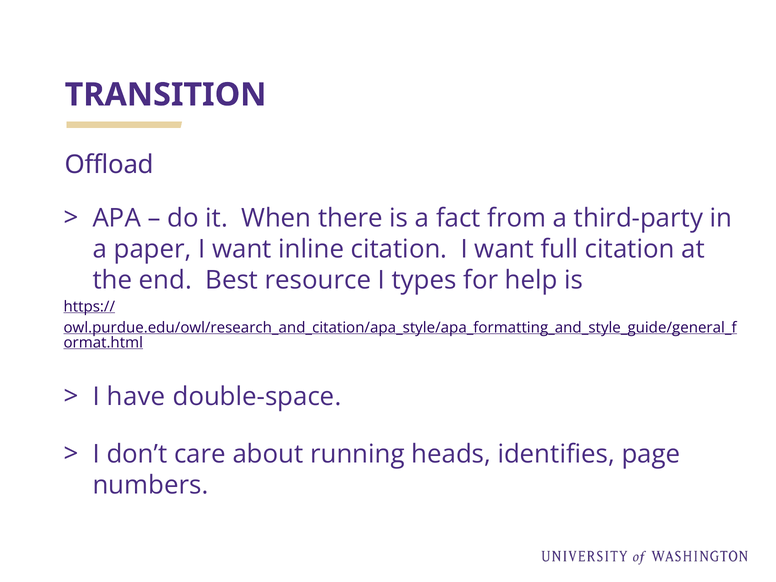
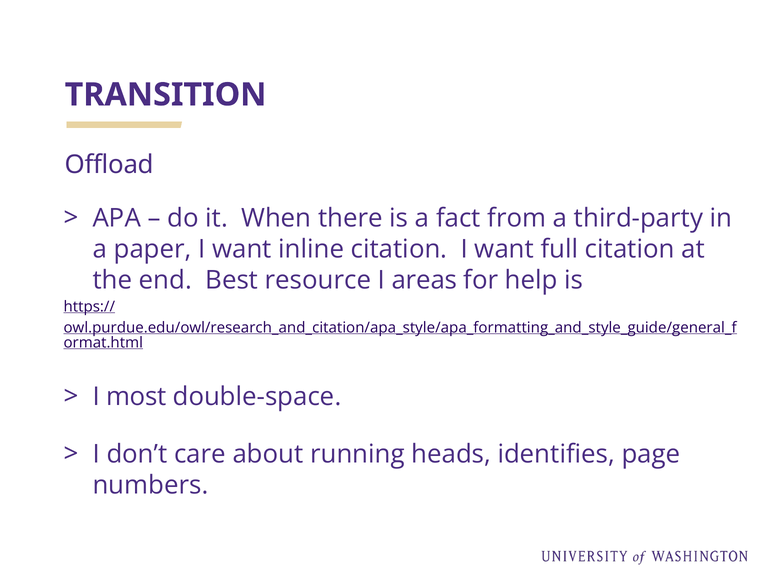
types: types -> areas
have: have -> most
